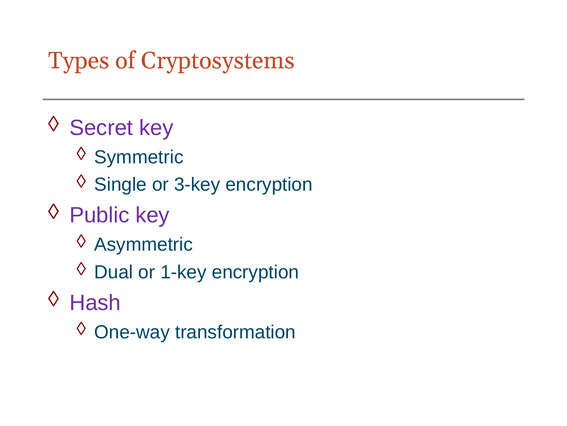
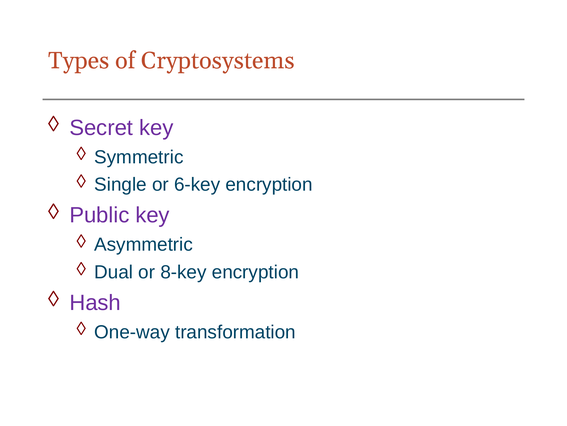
3-key: 3-key -> 6-key
1-key: 1-key -> 8-key
